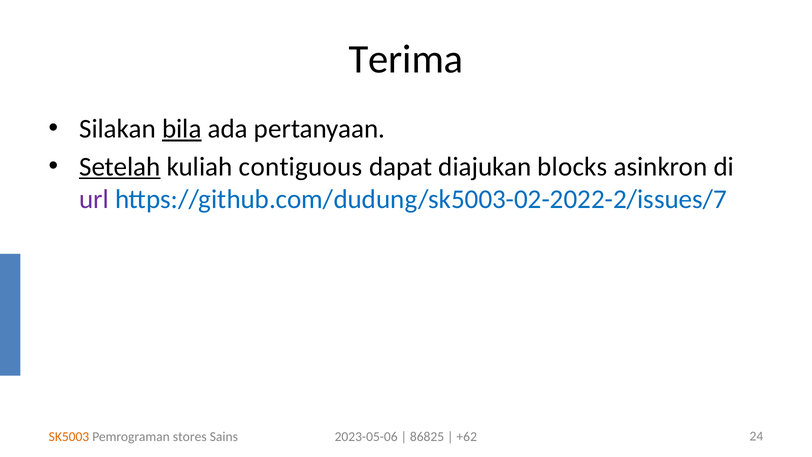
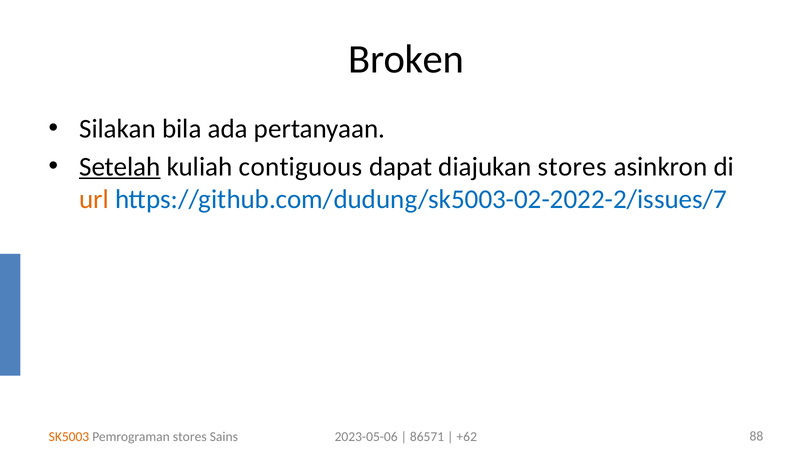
Terima: Terima -> Broken
bila underline: present -> none
diajukan blocks: blocks -> stores
url colour: purple -> orange
86825: 86825 -> 86571
24: 24 -> 88
